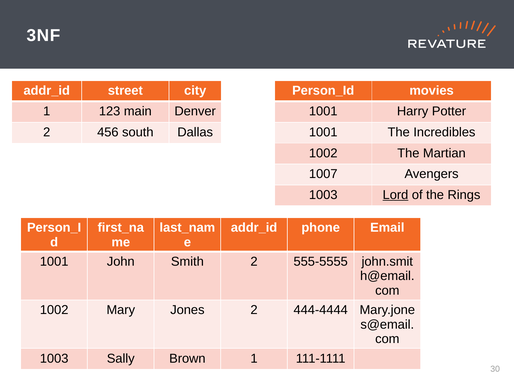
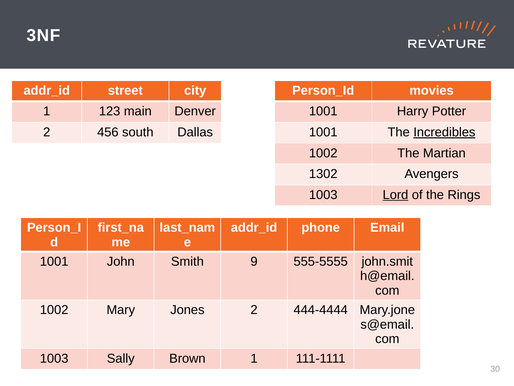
Incredibles underline: none -> present
1007: 1007 -> 1302
Smith 2: 2 -> 9
